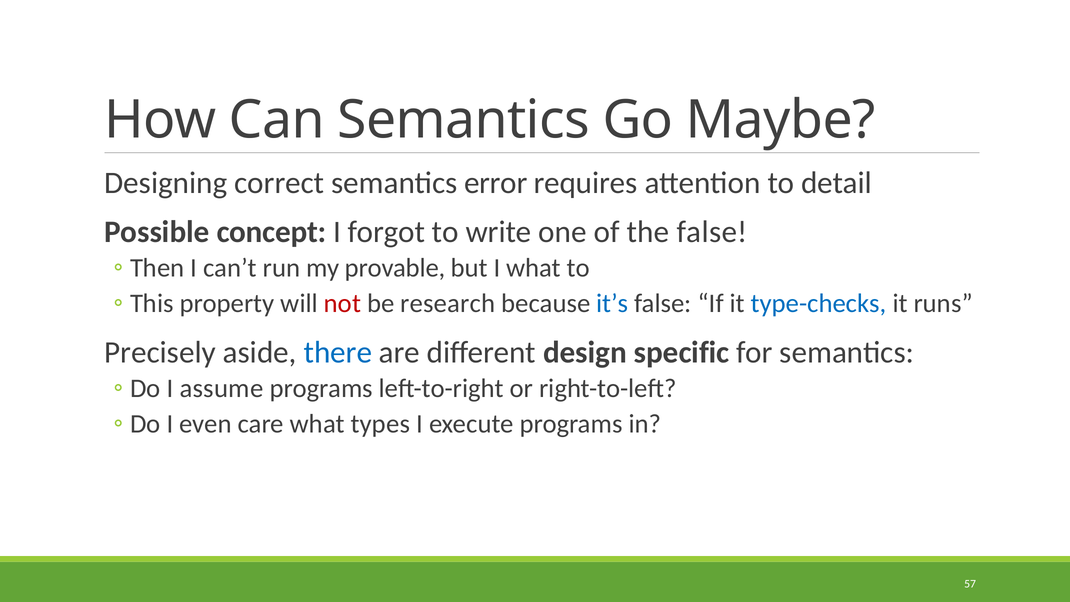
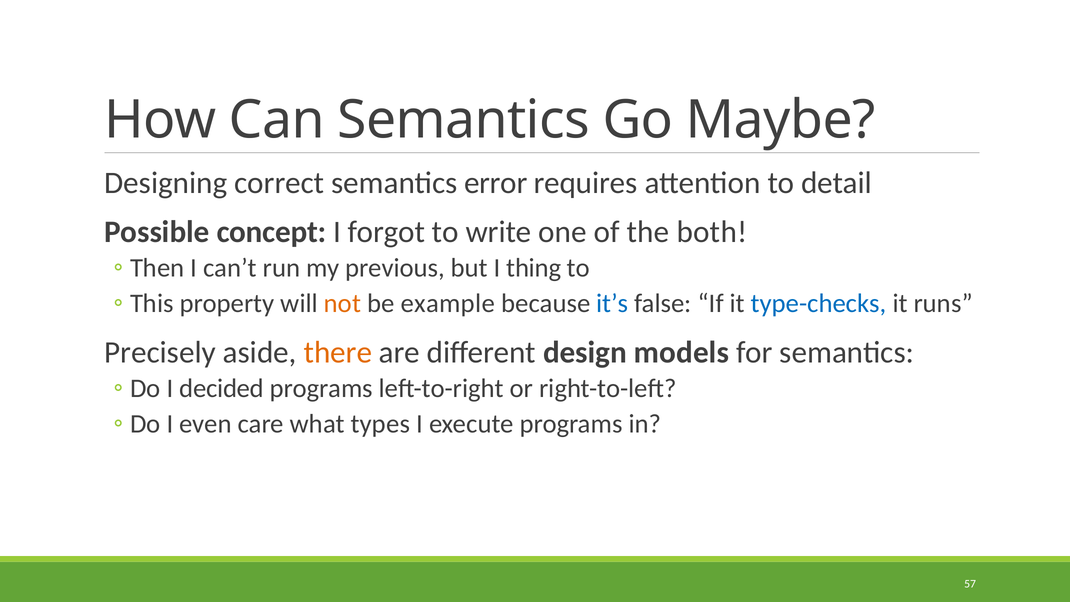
the false: false -> both
provable: provable -> previous
I what: what -> thing
not colour: red -> orange
research: research -> example
there colour: blue -> orange
specific: specific -> models
assume: assume -> decided
